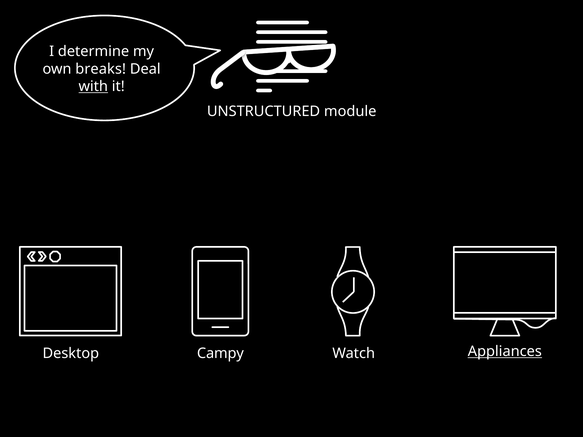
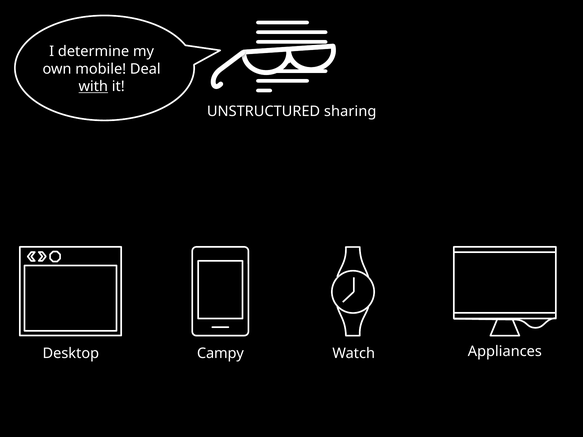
breaks: breaks -> mobile
module: module -> sharing
Appliances underline: present -> none
